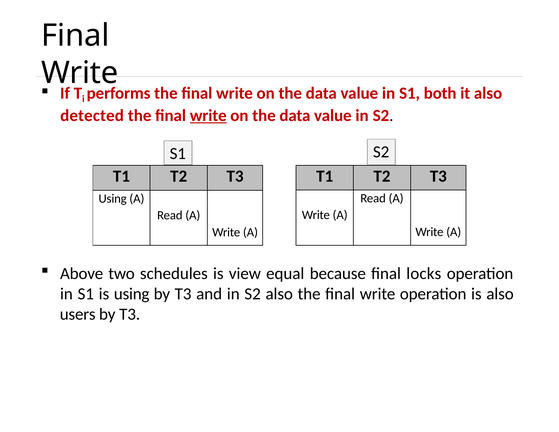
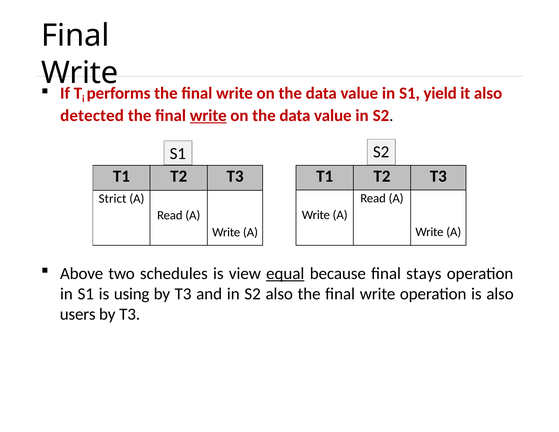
both: both -> yield
Using at (113, 199): Using -> Strict
equal underline: none -> present
locks: locks -> stays
